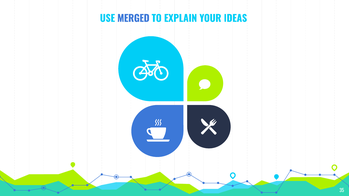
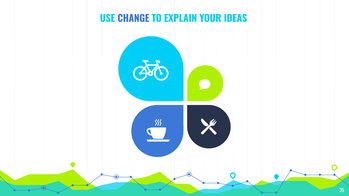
MERGED: MERGED -> CHANGE
